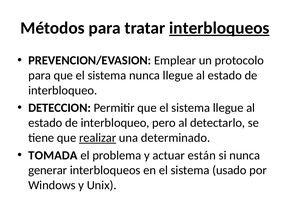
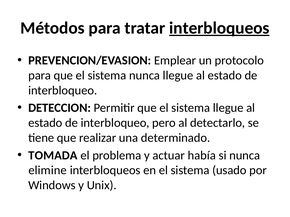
realizar underline: present -> none
están: están -> había
generar: generar -> elimine
